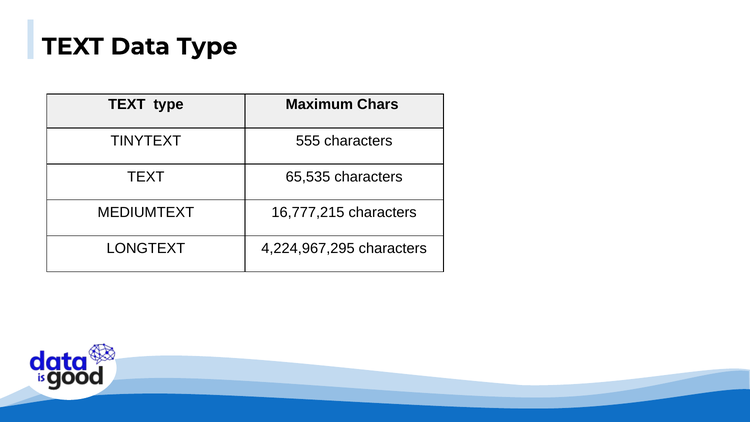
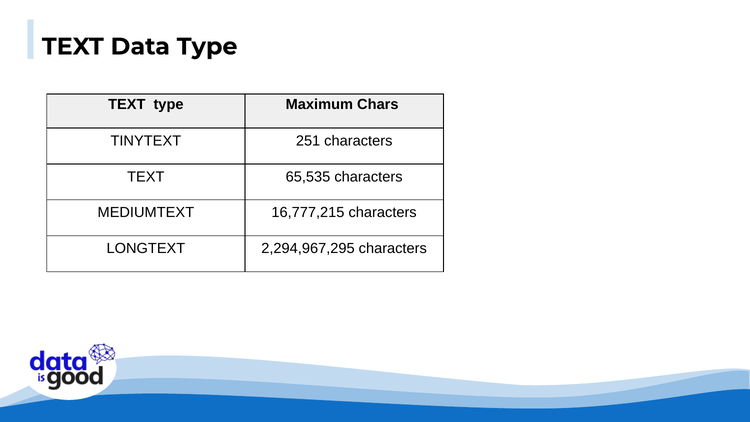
555: 555 -> 251
4,224,967,295: 4,224,967,295 -> 2,294,967,295
